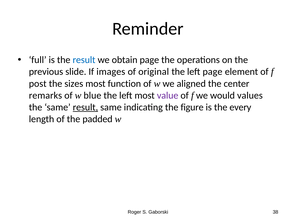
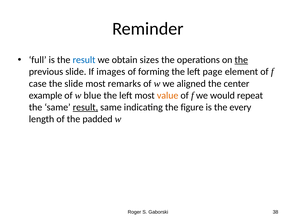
obtain page: page -> sizes
the at (241, 60) underline: none -> present
original: original -> forming
post: post -> case
the sizes: sizes -> slide
function: function -> remarks
remarks: remarks -> example
value colour: purple -> orange
values: values -> repeat
